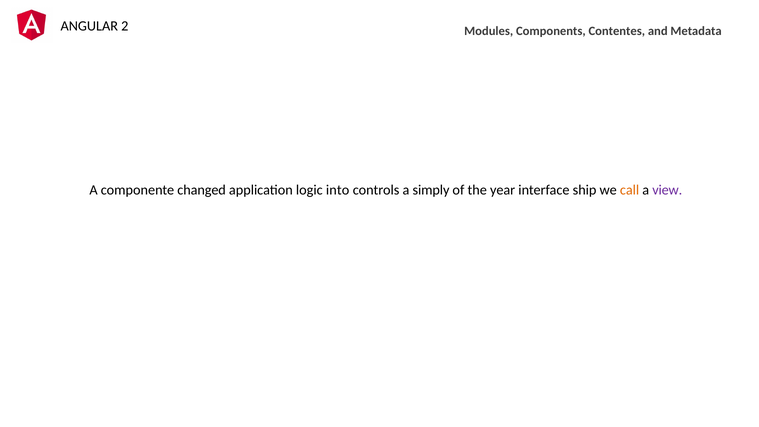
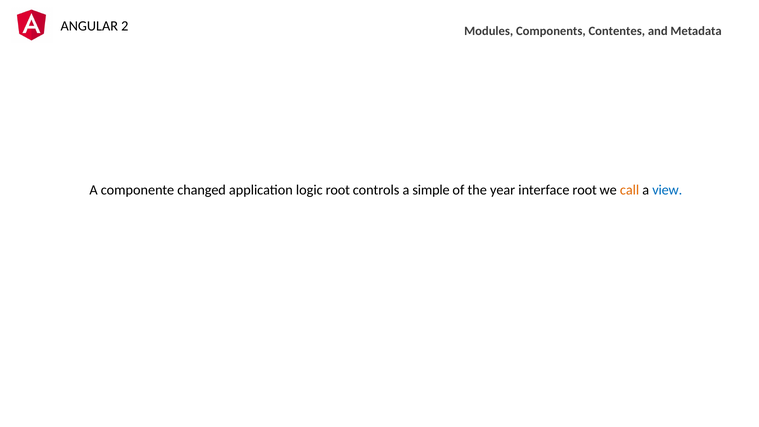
logic into: into -> root
simply: simply -> simple
interface ship: ship -> root
view colour: purple -> blue
